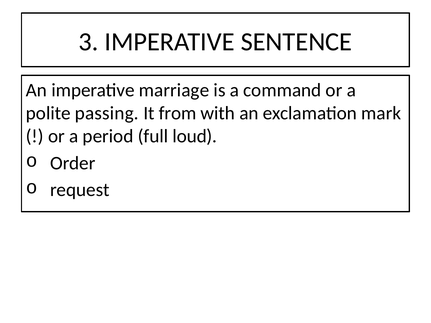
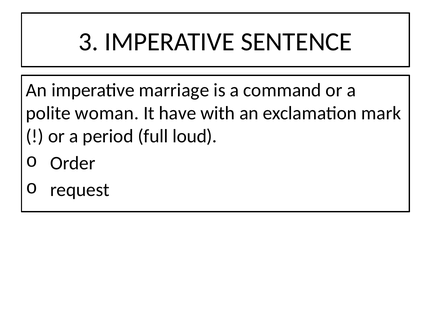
passing: passing -> woman
from: from -> have
